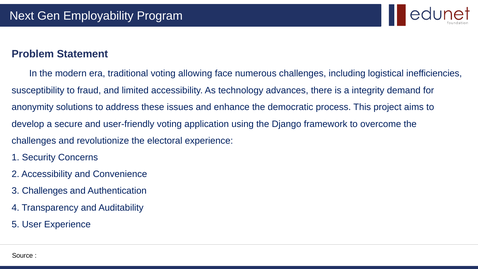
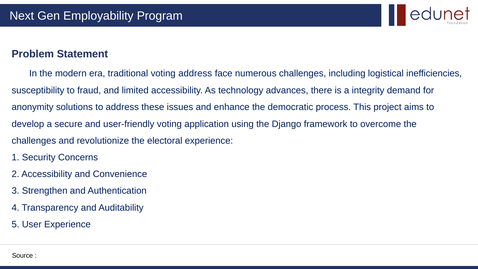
voting allowing: allowing -> address
3 Challenges: Challenges -> Strengthen
